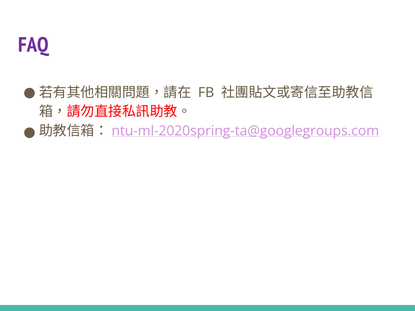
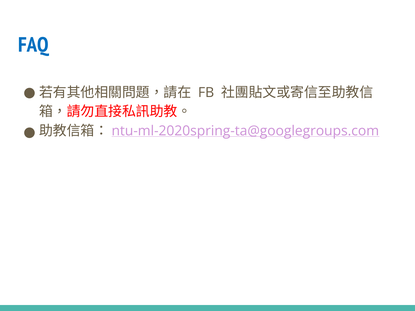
FAQ colour: purple -> blue
